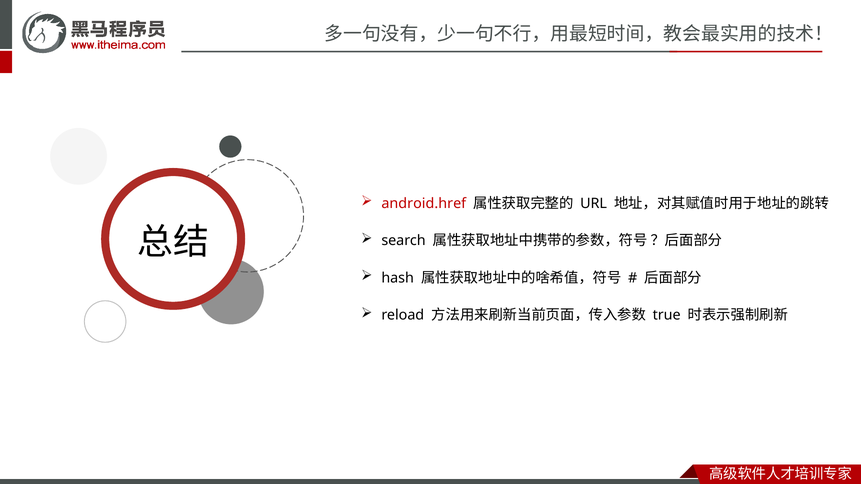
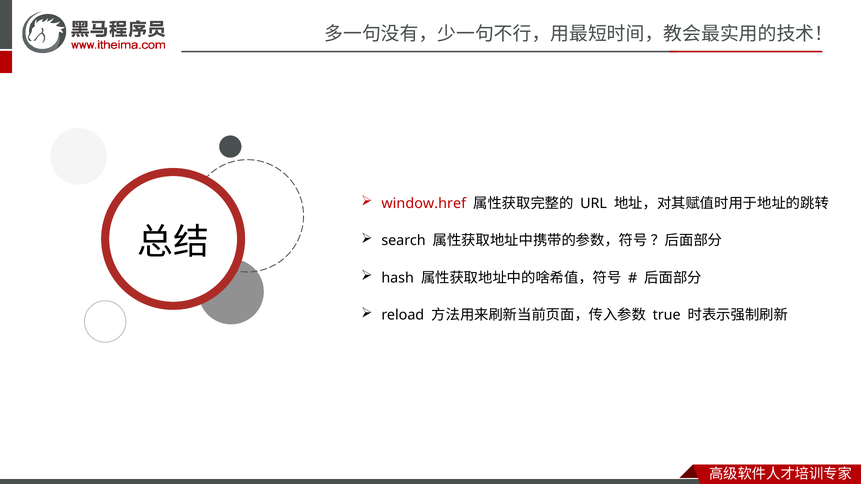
android.href: android.href -> window.href
